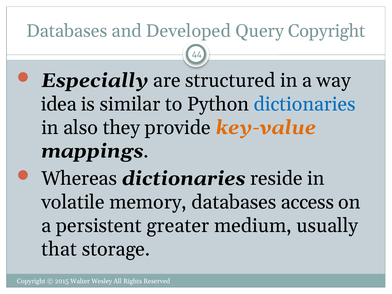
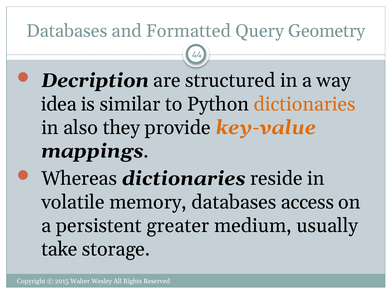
Developed: Developed -> Formatted
Query Copyright: Copyright -> Geometry
Especially: Especially -> Decription
dictionaries at (305, 104) colour: blue -> orange
that: that -> take
